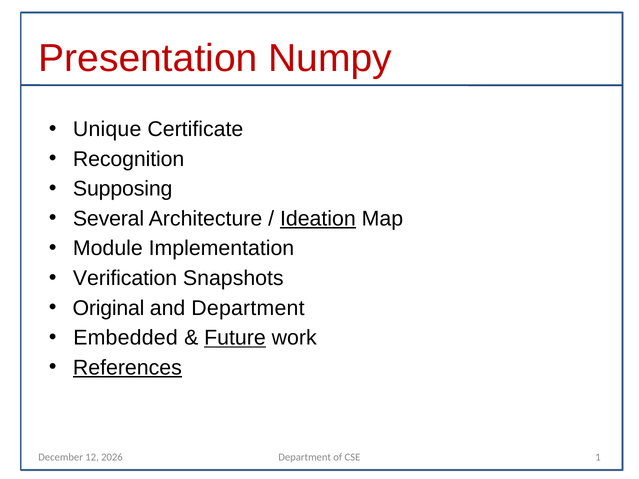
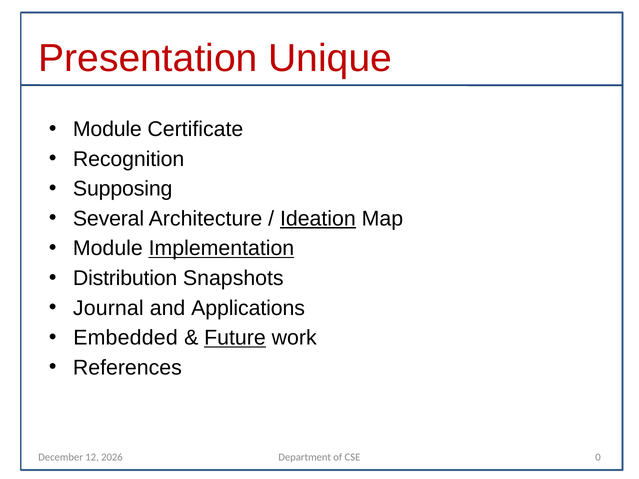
Numpy: Numpy -> Unique
Unique at (107, 129): Unique -> Module
Implementation underline: none -> present
Verification: Verification -> Distribution
Original: Original -> Journal
and Department: Department -> Applications
References underline: present -> none
1: 1 -> 0
